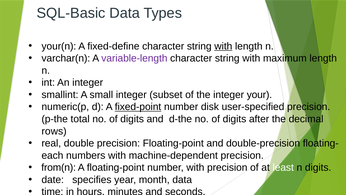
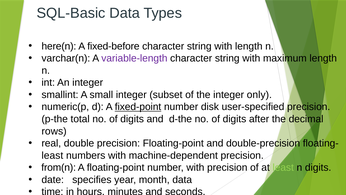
your(n: your(n -> here(n
fixed-define: fixed-define -> fixed-before
with at (223, 46) underline: present -> none
your: your -> only
each at (52, 155): each -> least
least at (283, 167) colour: white -> light green
